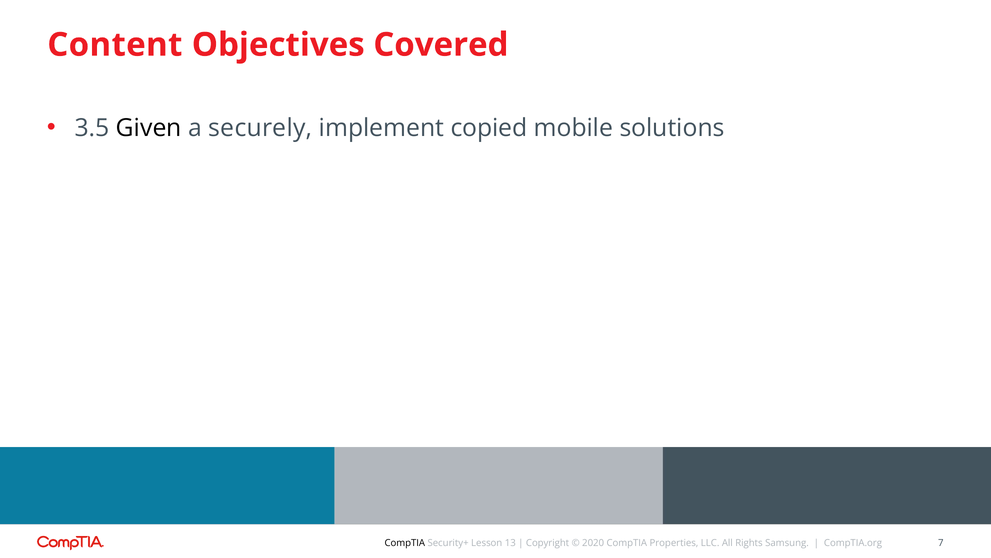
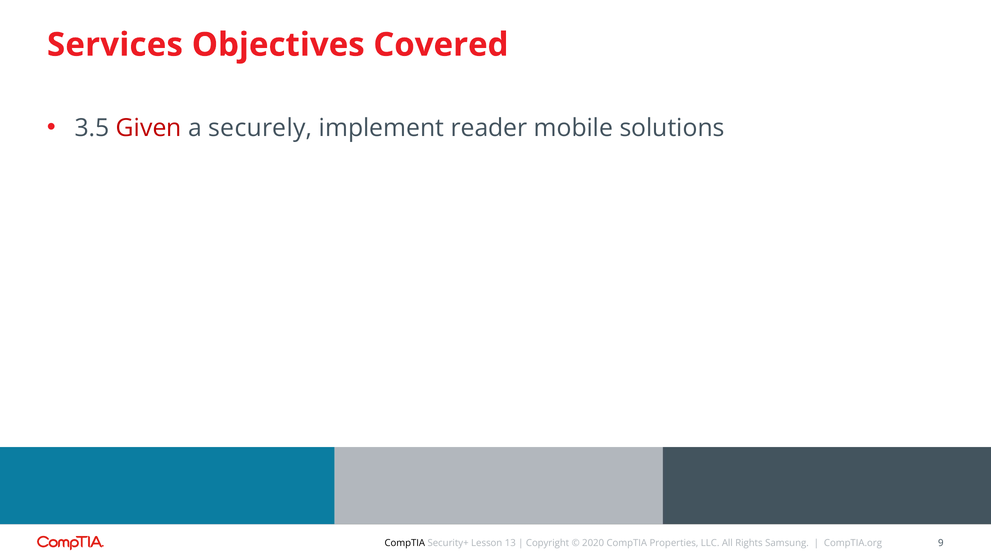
Content: Content -> Services
Given colour: black -> red
copied: copied -> reader
7: 7 -> 9
